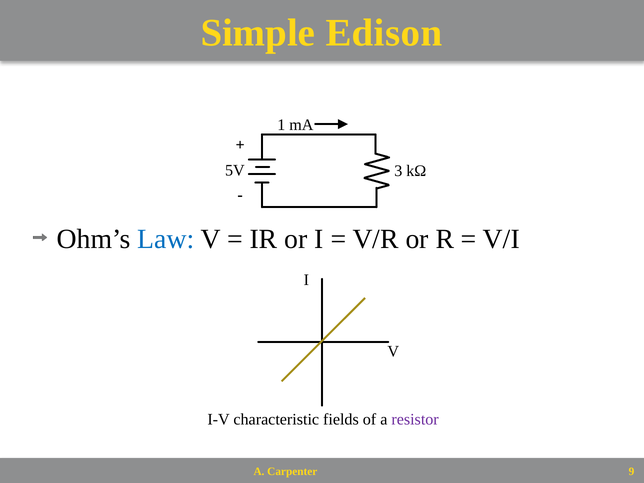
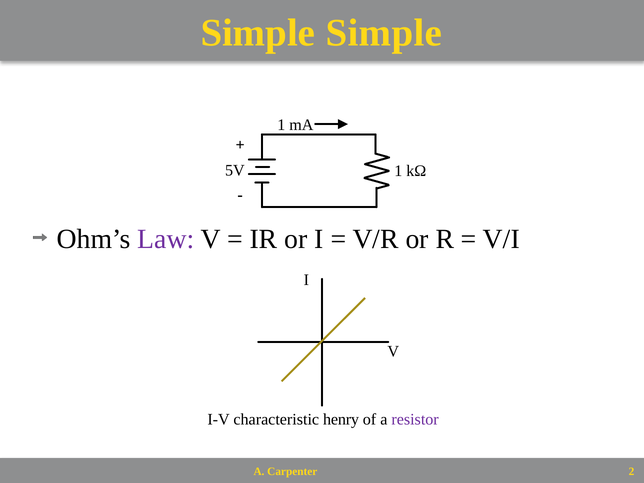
Simple Edison: Edison -> Simple
5V 3: 3 -> 1
Law colour: blue -> purple
fields: fields -> henry
9: 9 -> 2
